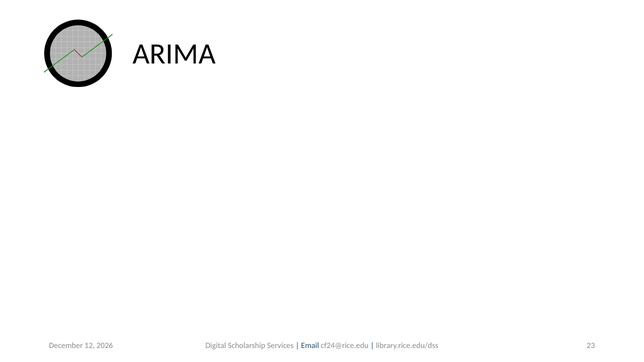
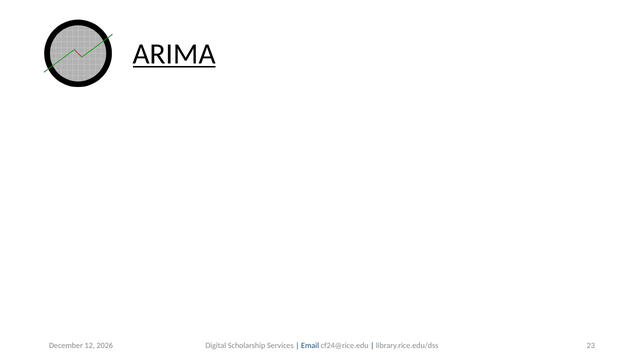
ARIMA underline: none -> present
